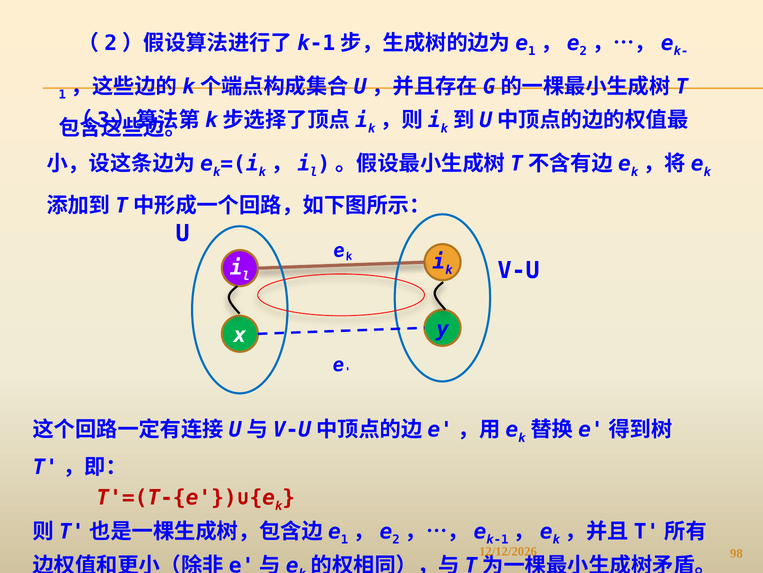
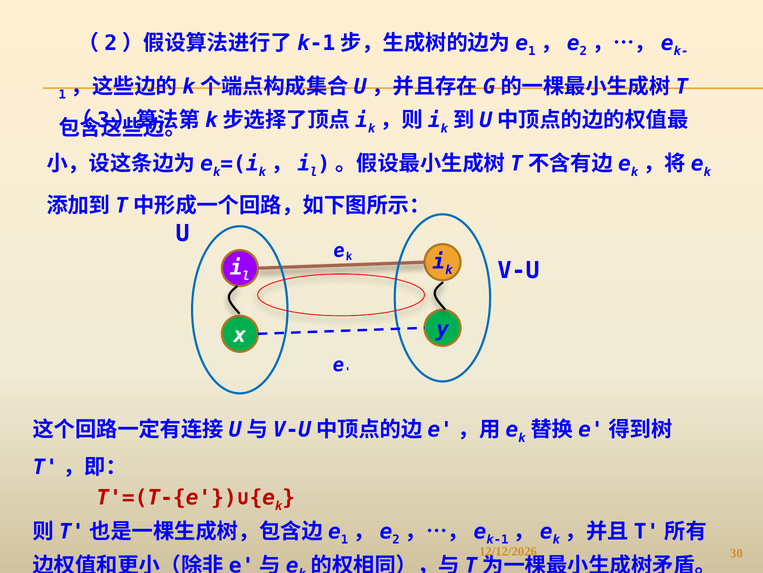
98: 98 -> 30
